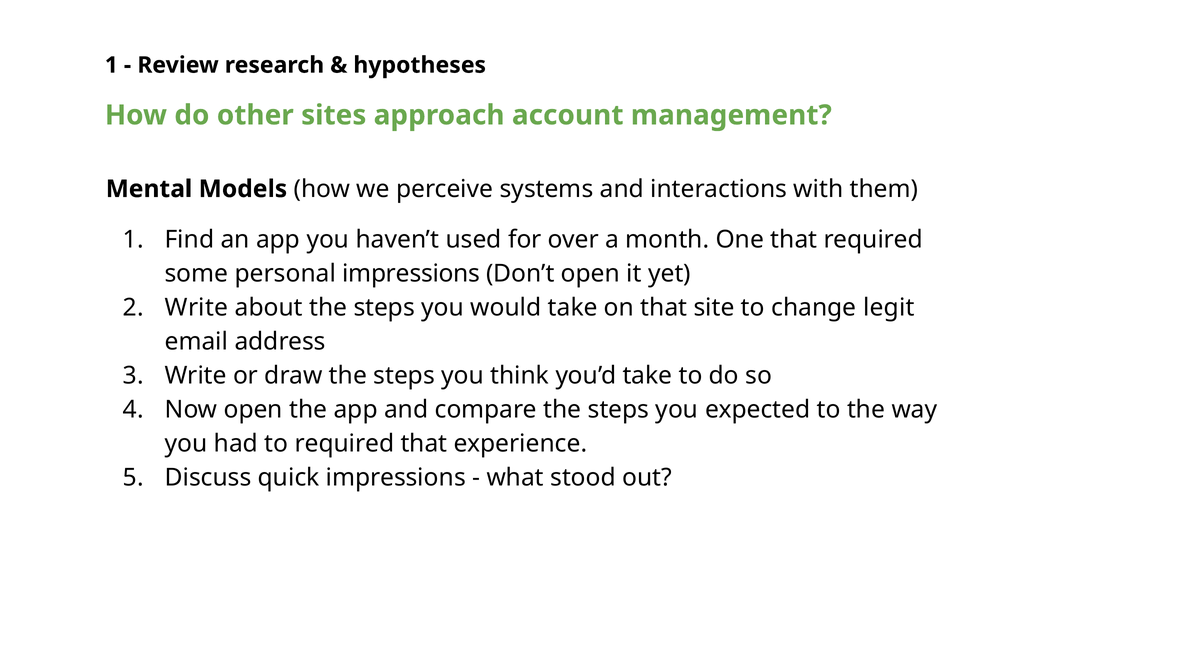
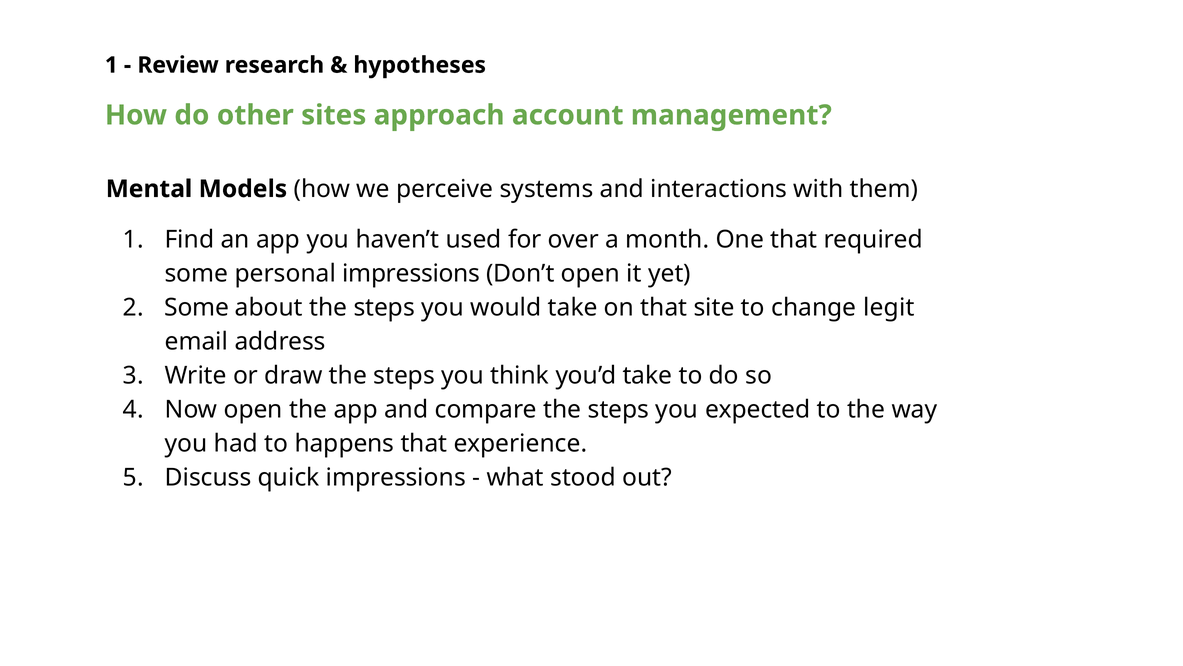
Write at (197, 307): Write -> Some
to required: required -> happens
